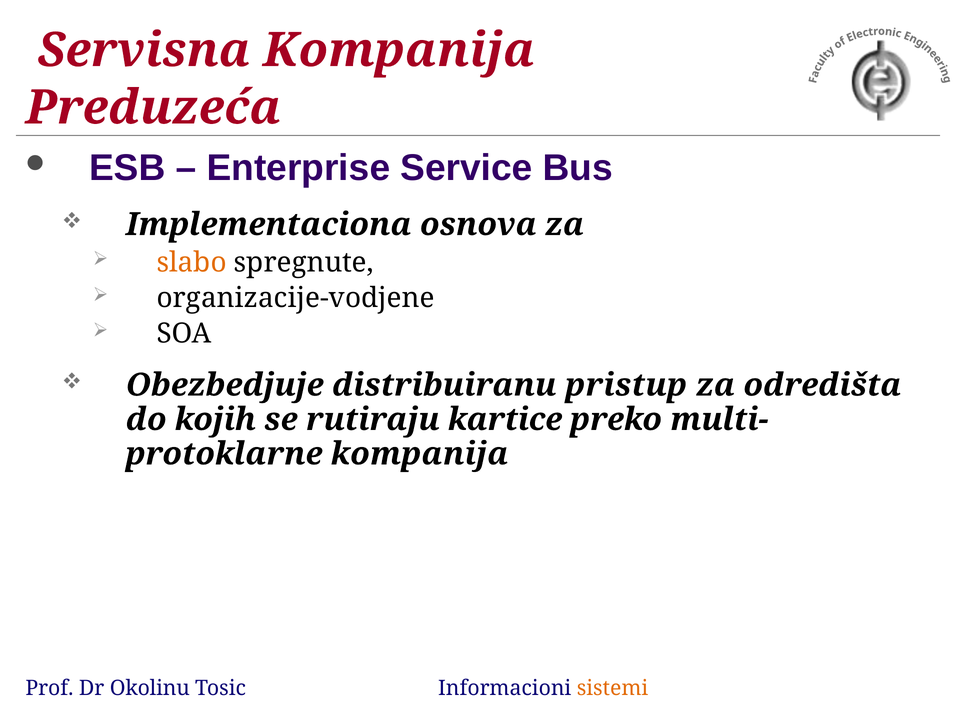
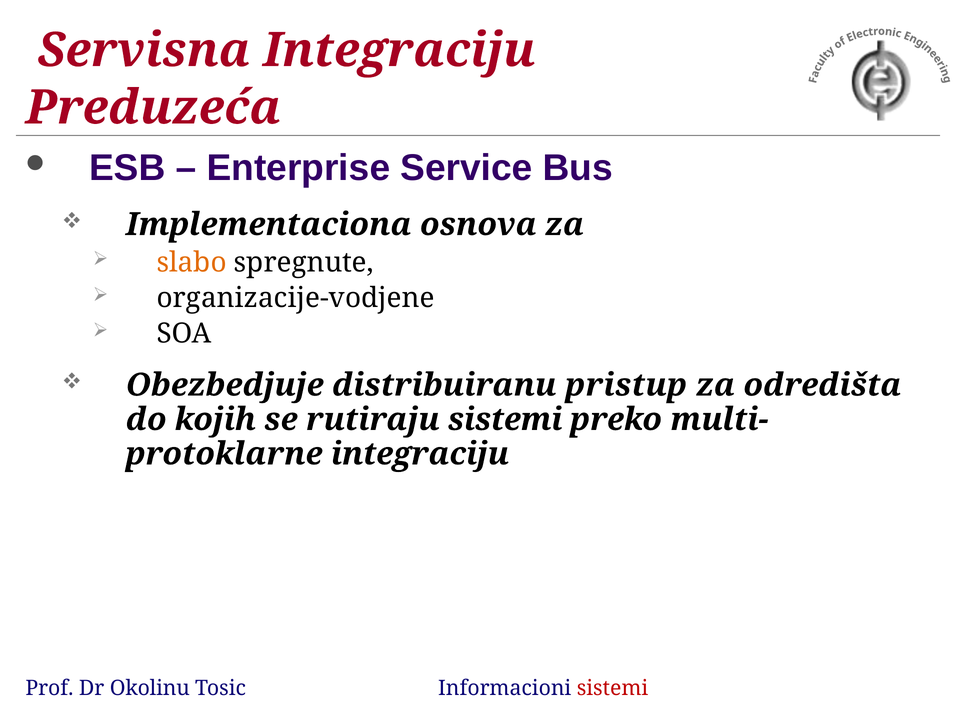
Servisna Kompanija: Kompanija -> Integraciju
rutiraju kartice: kartice -> sistemi
kompanija at (420, 454): kompanija -> integraciju
sistemi at (612, 688) colour: orange -> red
